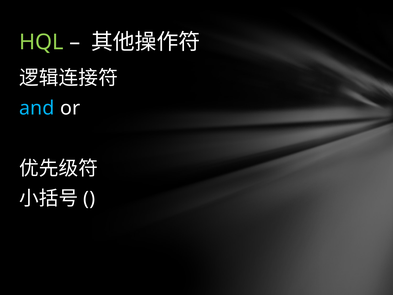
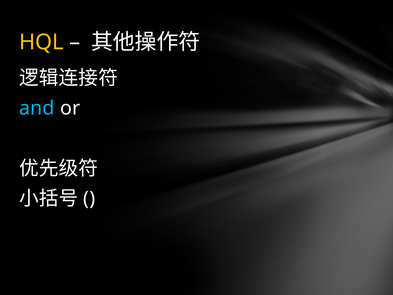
HQL colour: light green -> yellow
